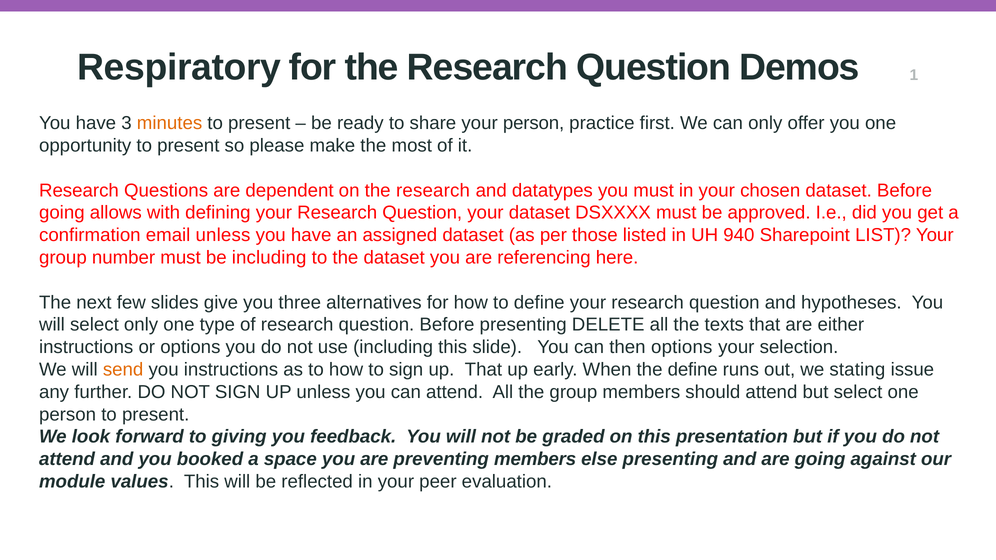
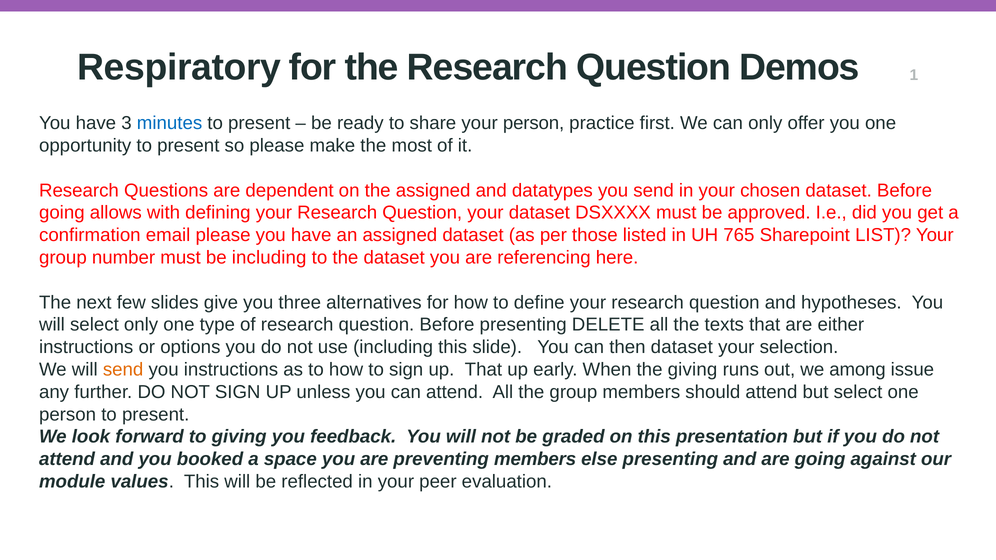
minutes colour: orange -> blue
on the research: research -> assigned
you must: must -> send
email unless: unless -> please
940: 940 -> 765
then options: options -> dataset
the define: define -> giving
stating: stating -> among
